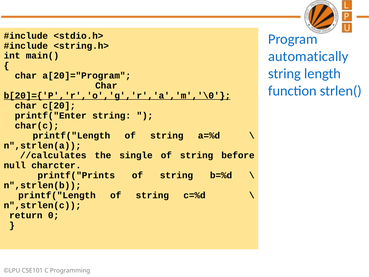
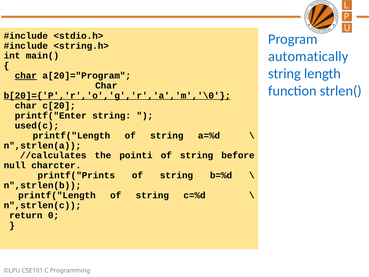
char at (26, 76) underline: none -> present
char(c: char(c -> used(c
single: single -> pointi
